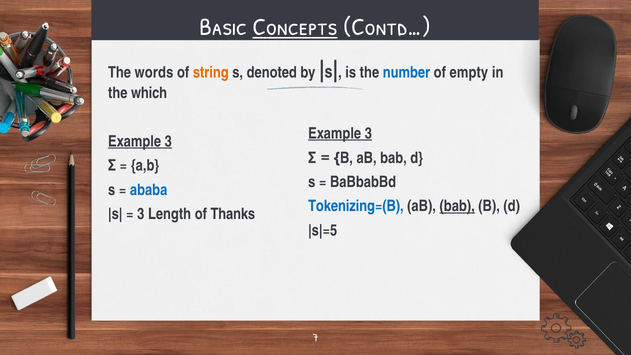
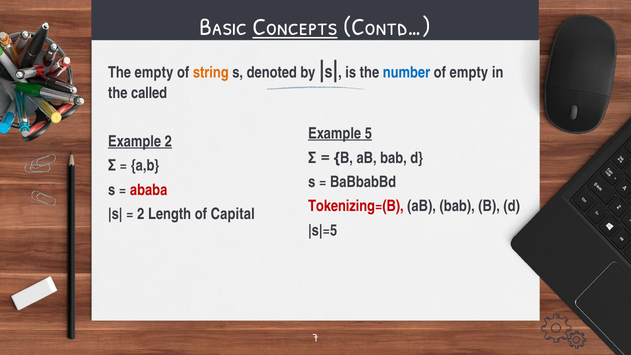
The words: words -> empty
which: which -> called
3 at (368, 134): 3 -> 5
3 at (168, 142): 3 -> 2
ababa colour: blue -> red
Tokenizing=(B colour: blue -> red
bab at (457, 206) underline: present -> none
3 at (141, 214): 3 -> 2
Thanks: Thanks -> Capital
